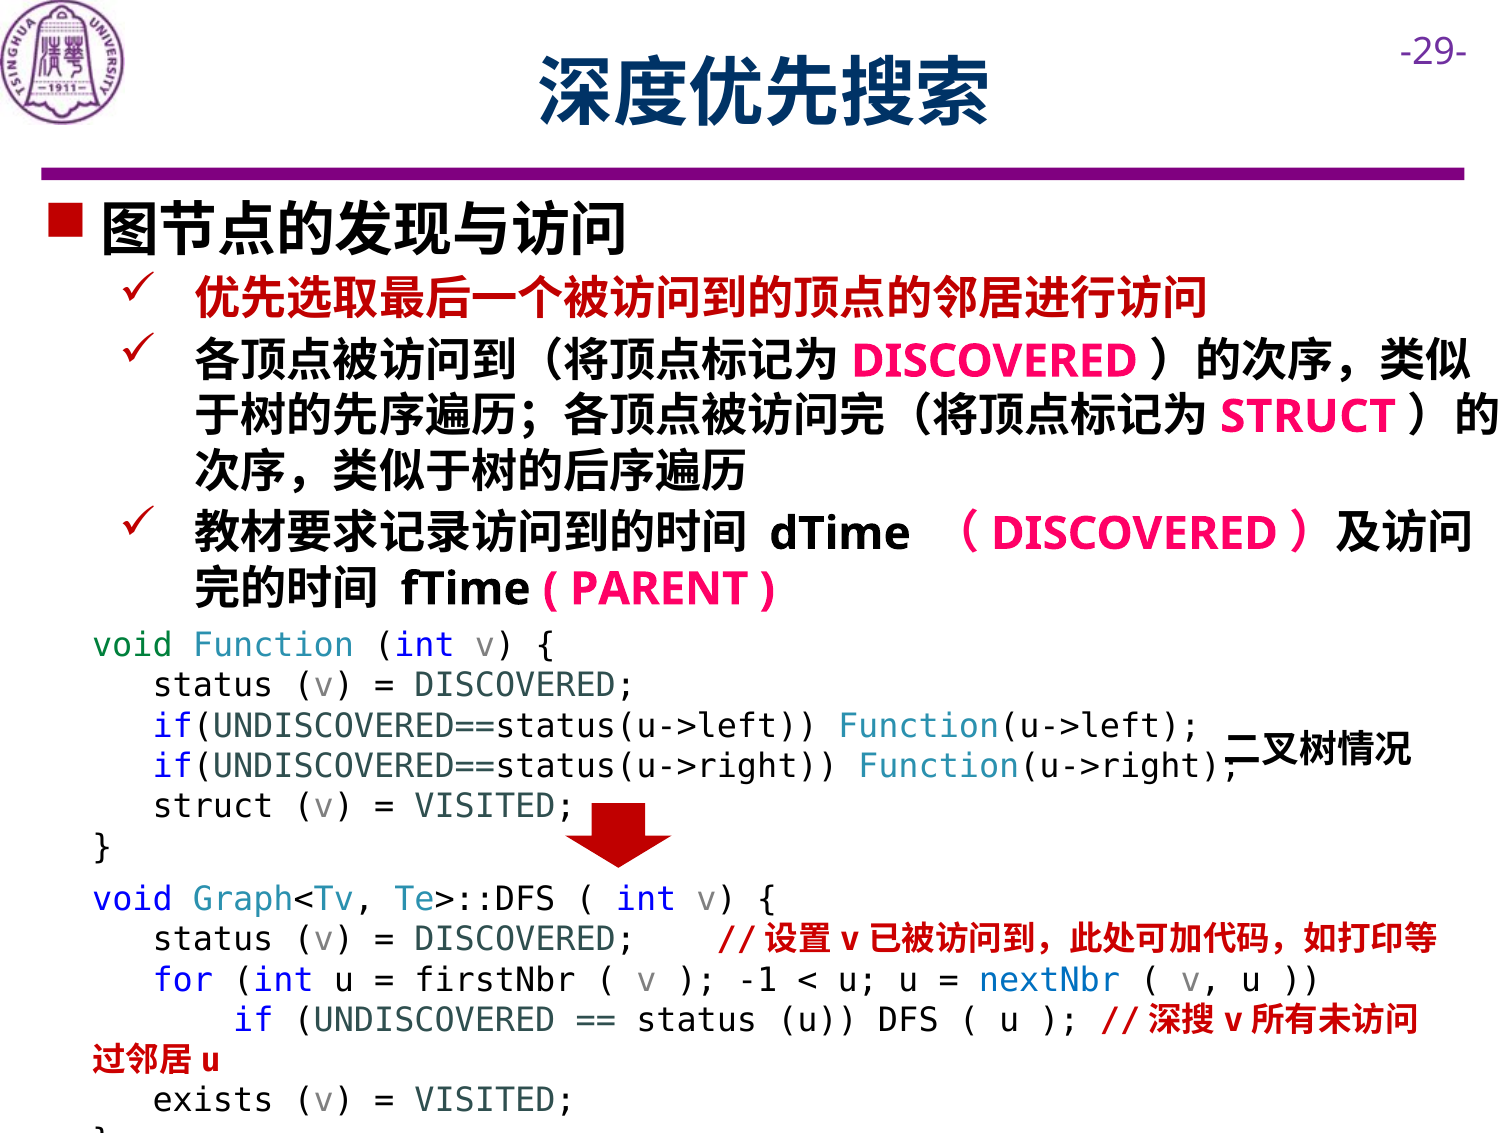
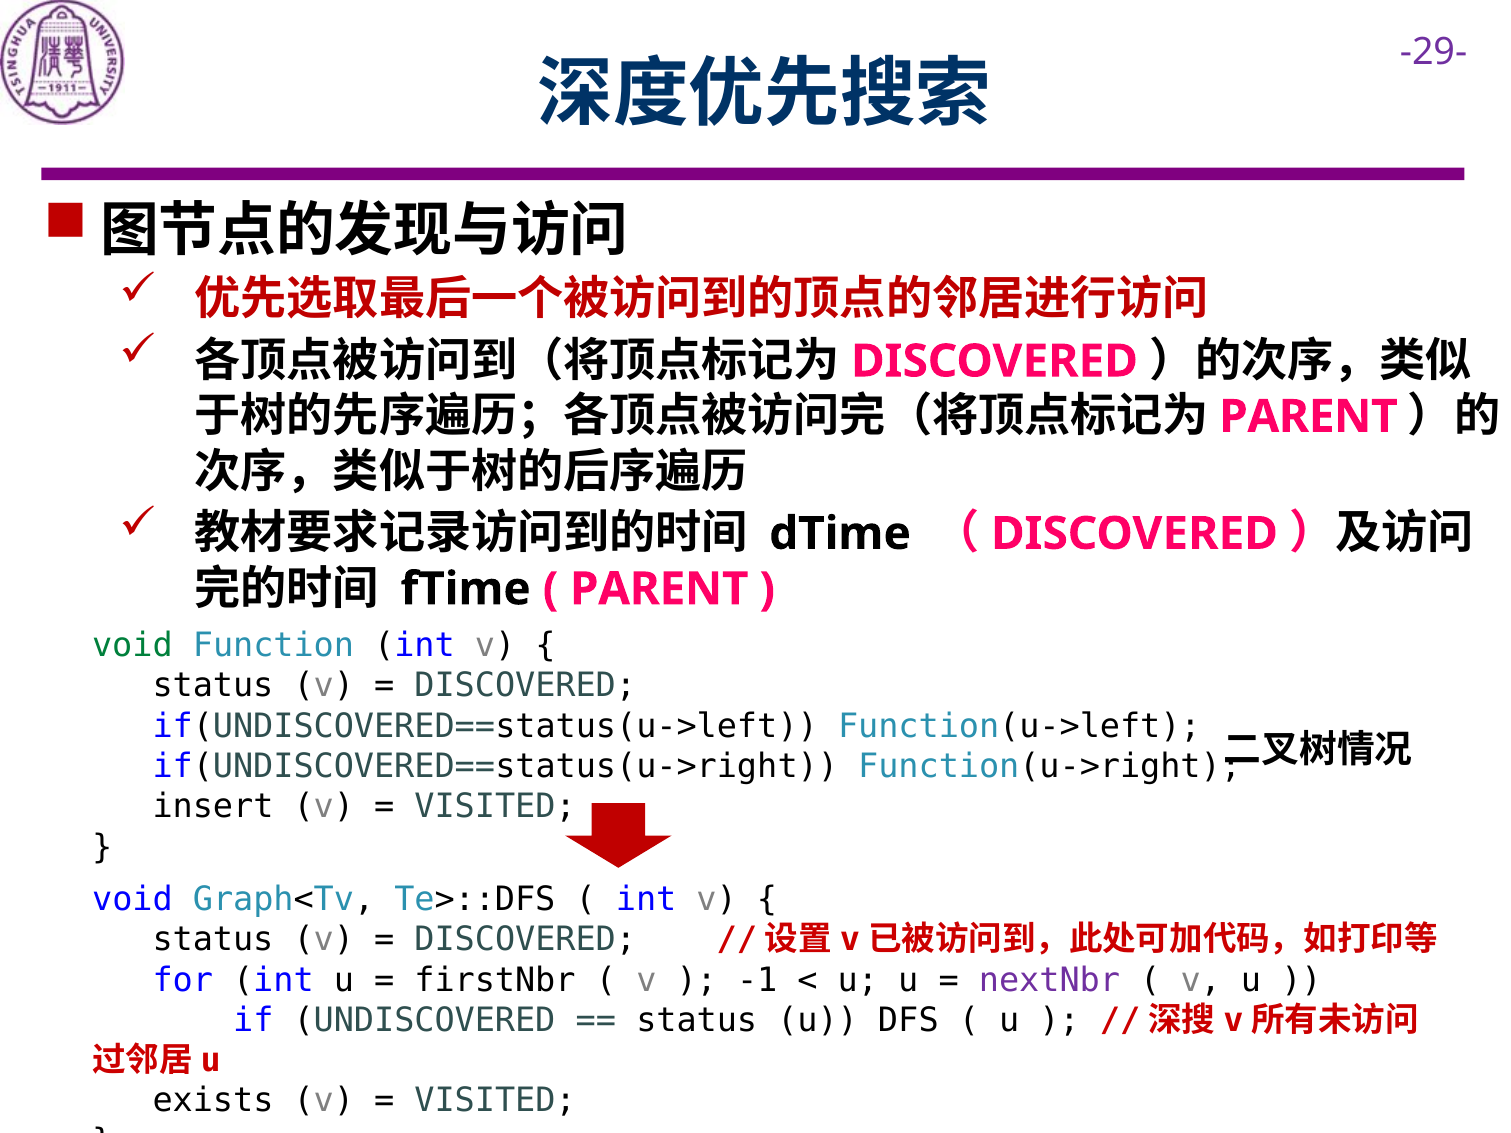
STRUCT at (1308, 417): STRUCT -> PARENT
struct at (213, 807): struct -> insert
nextNbr colour: blue -> purple
